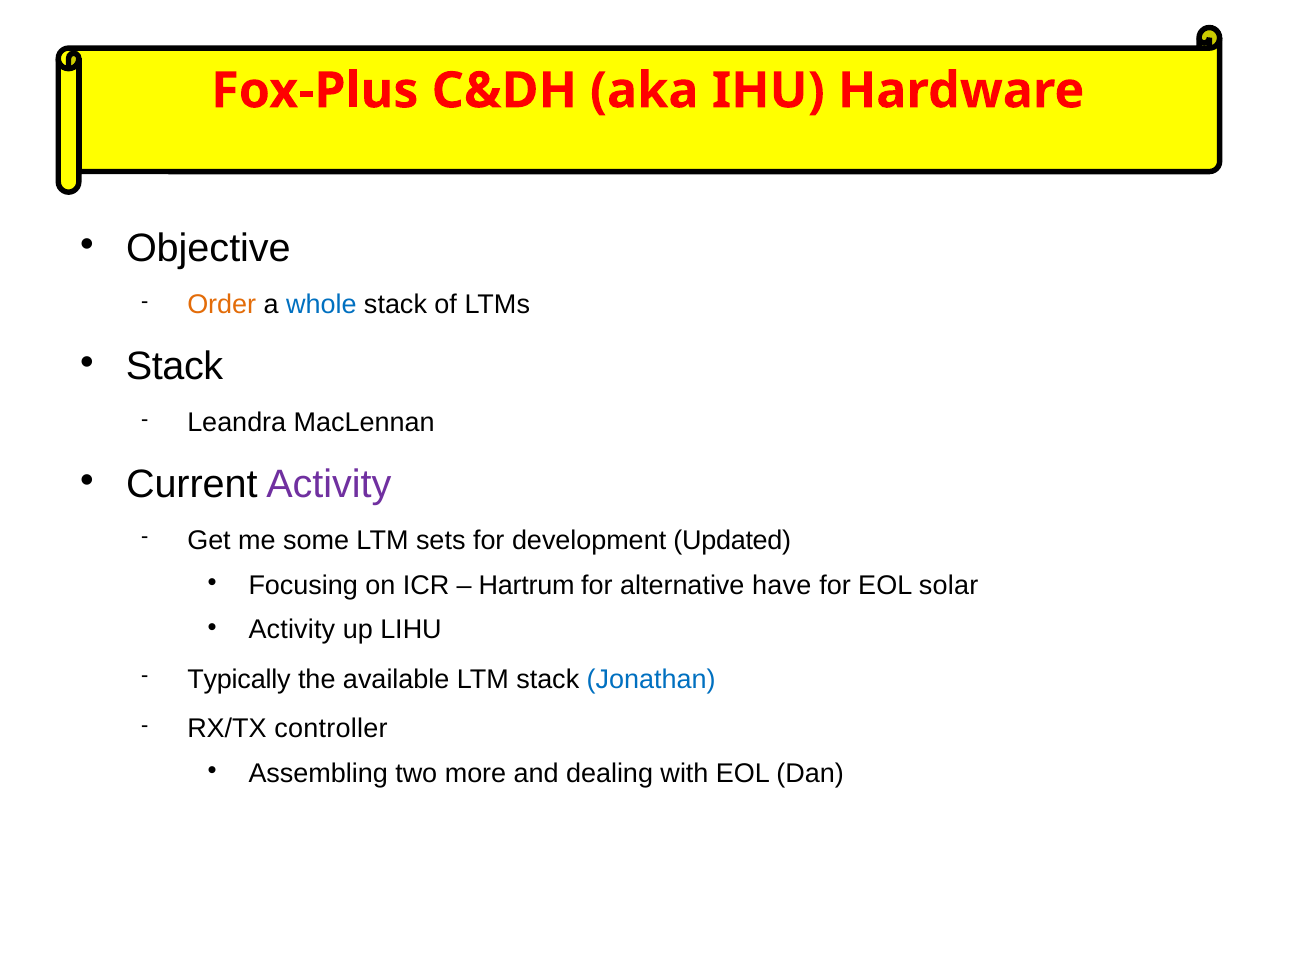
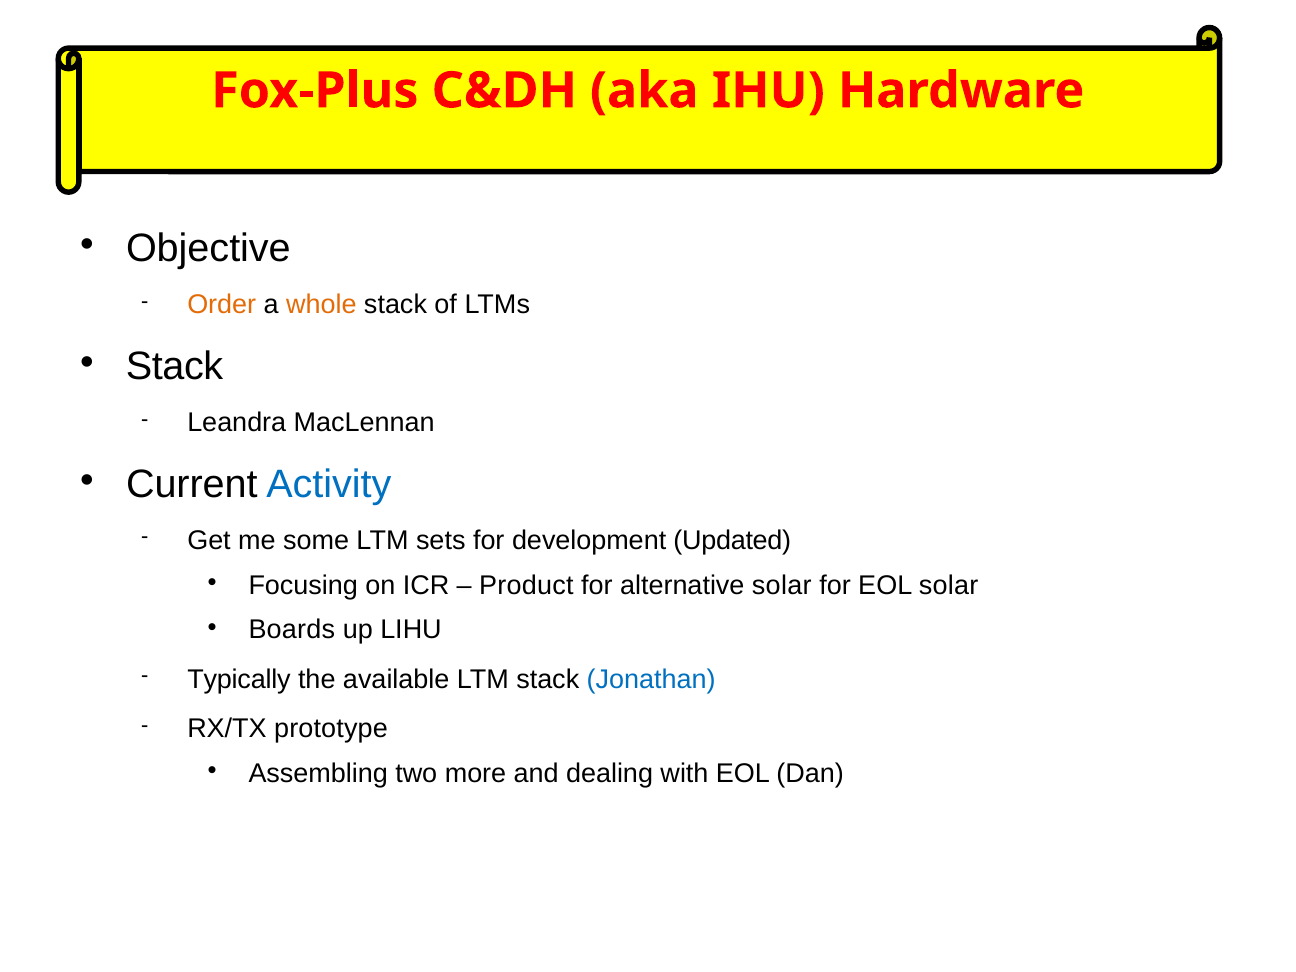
whole colour: blue -> orange
Activity at (329, 484) colour: purple -> blue
Hartrum: Hartrum -> Product
alternative have: have -> solar
Activity at (292, 630): Activity -> Boards
controller: controller -> prototype
